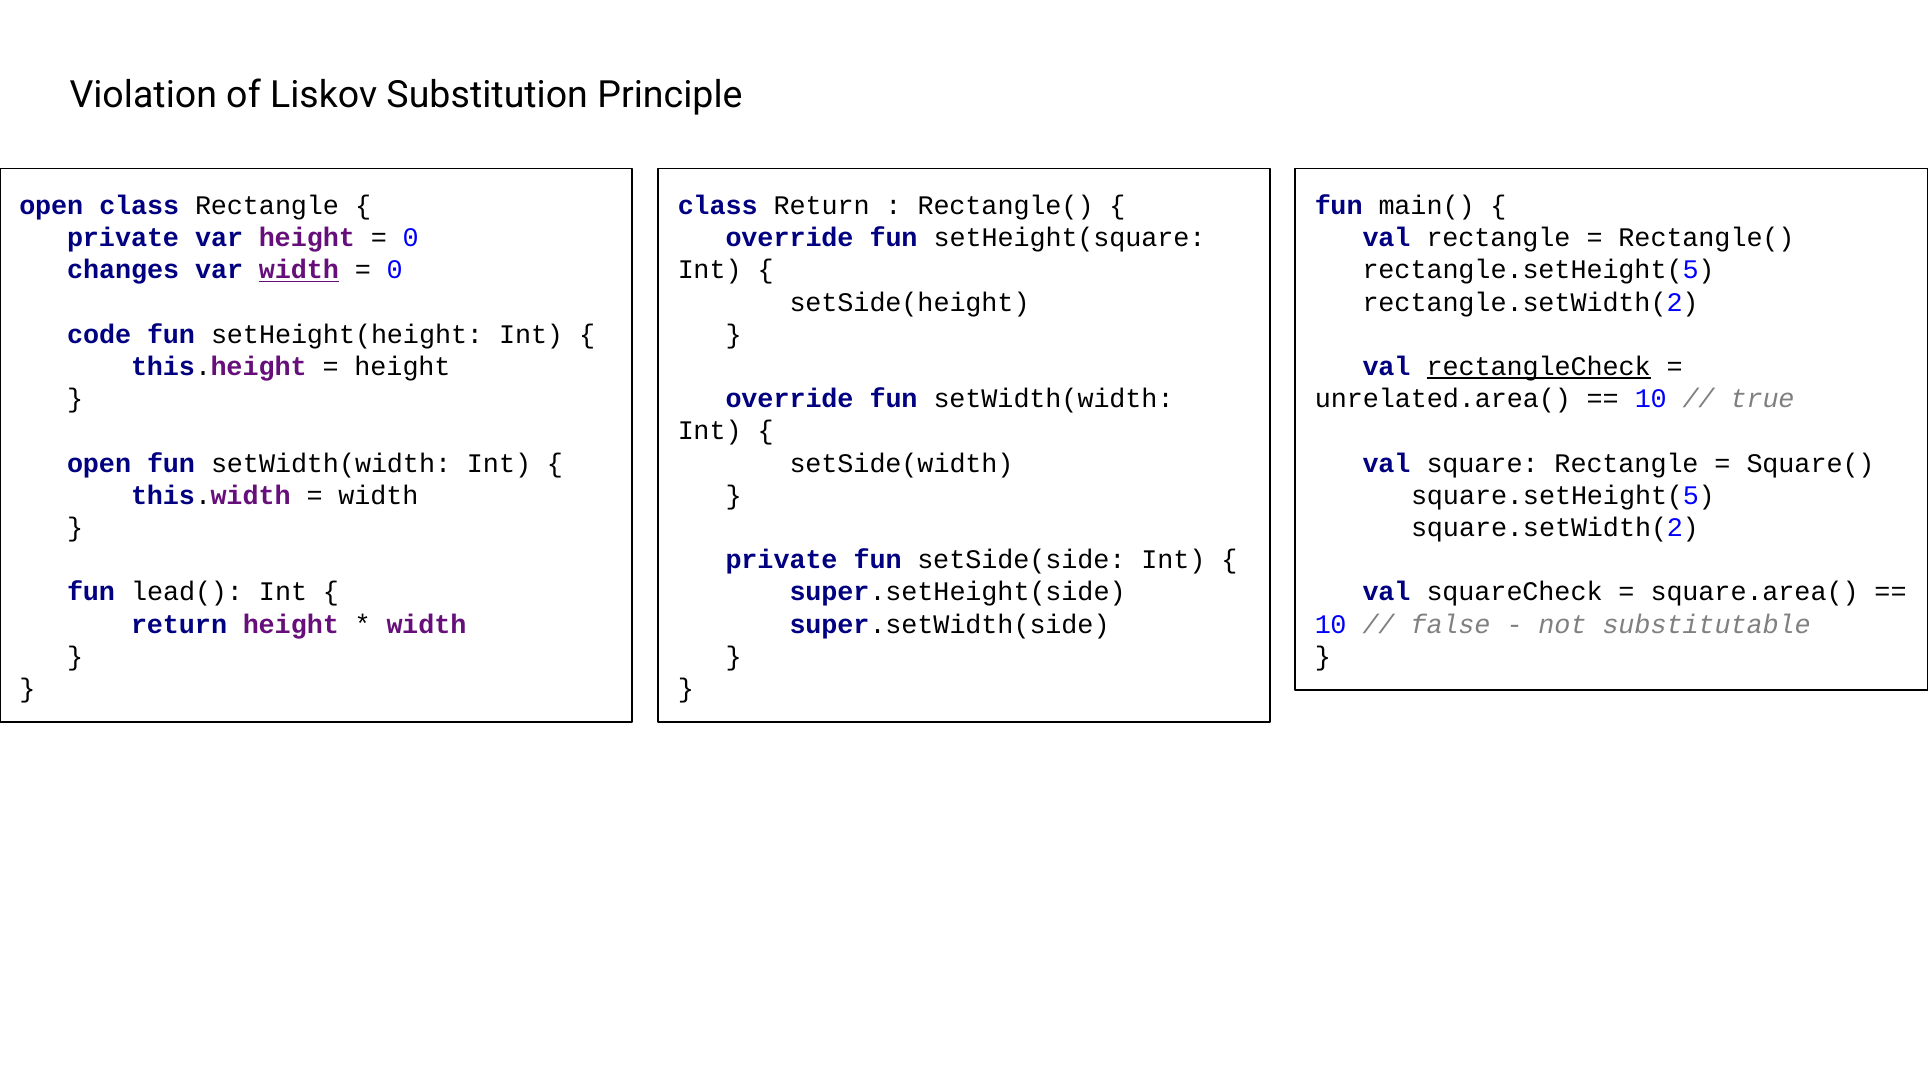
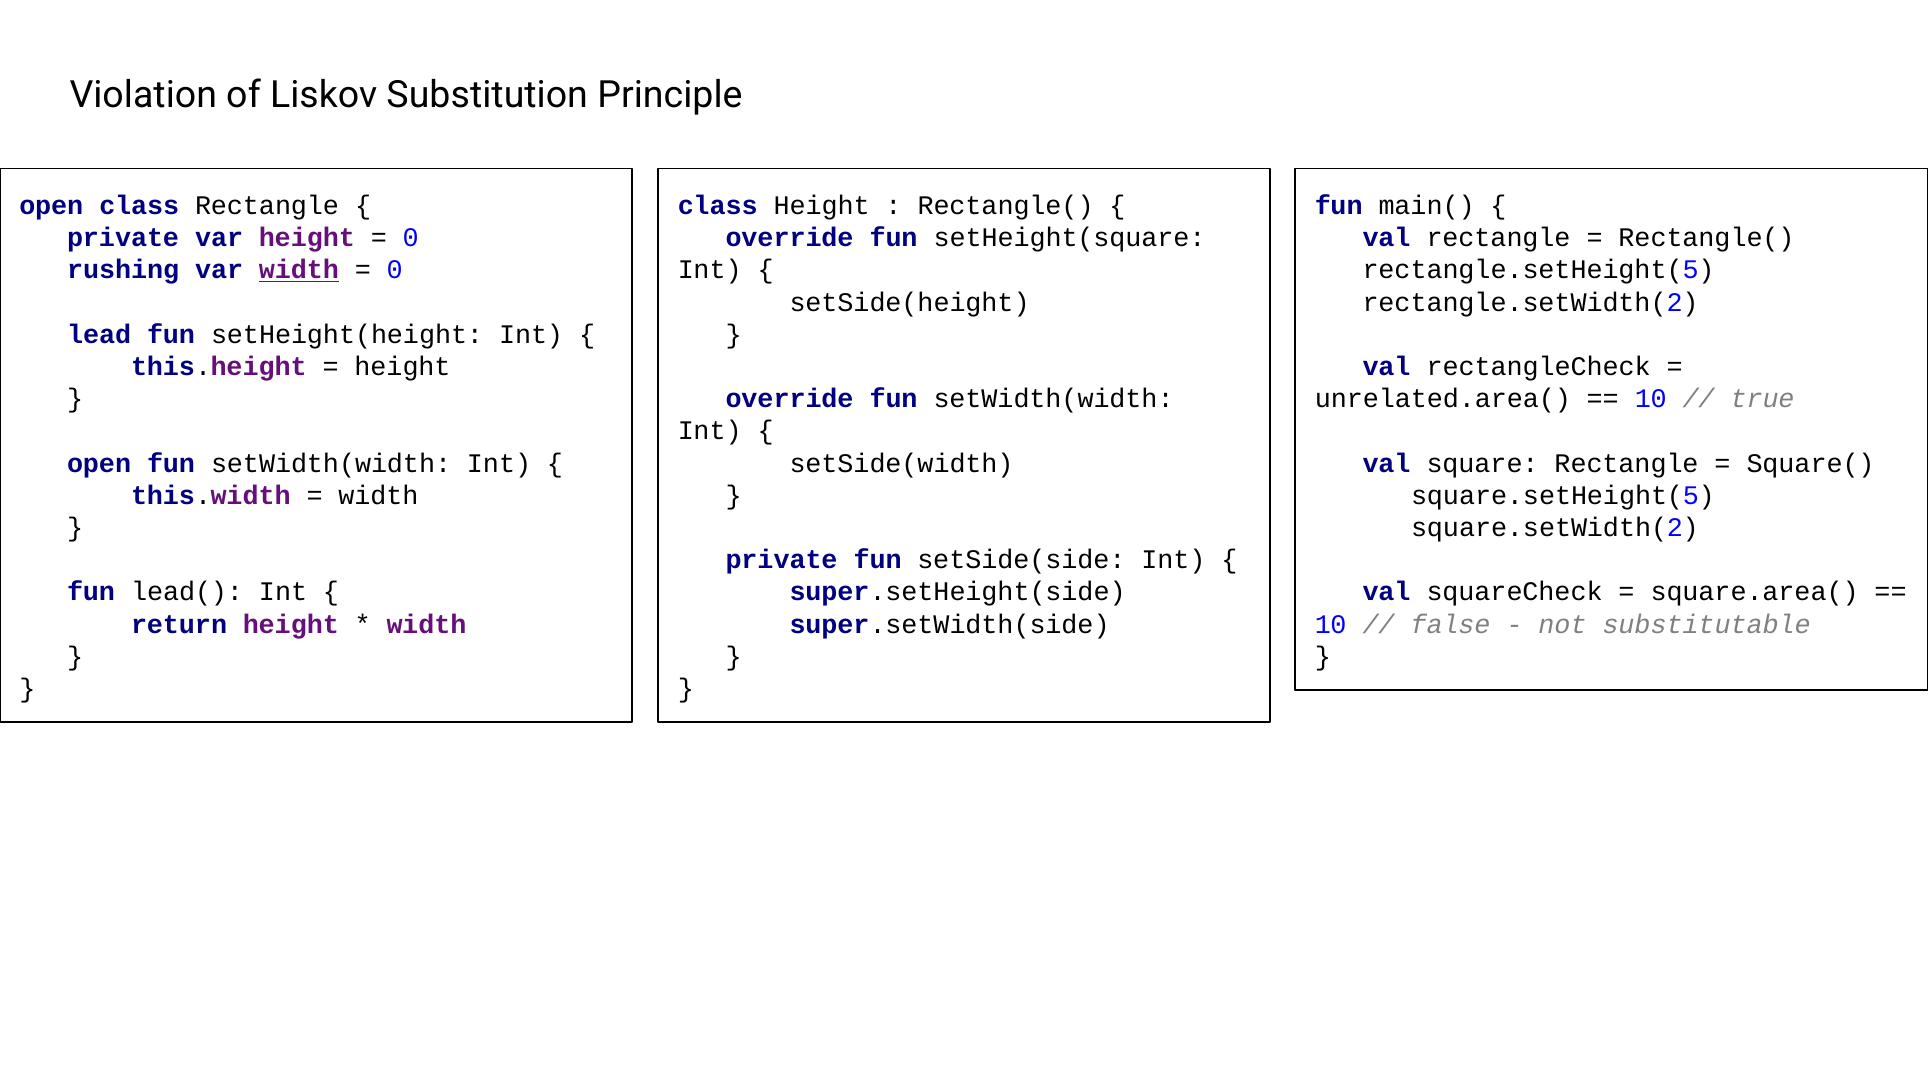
class Return: Return -> Height
changes: changes -> rushing
code: code -> lead
rectangleCheck underline: present -> none
